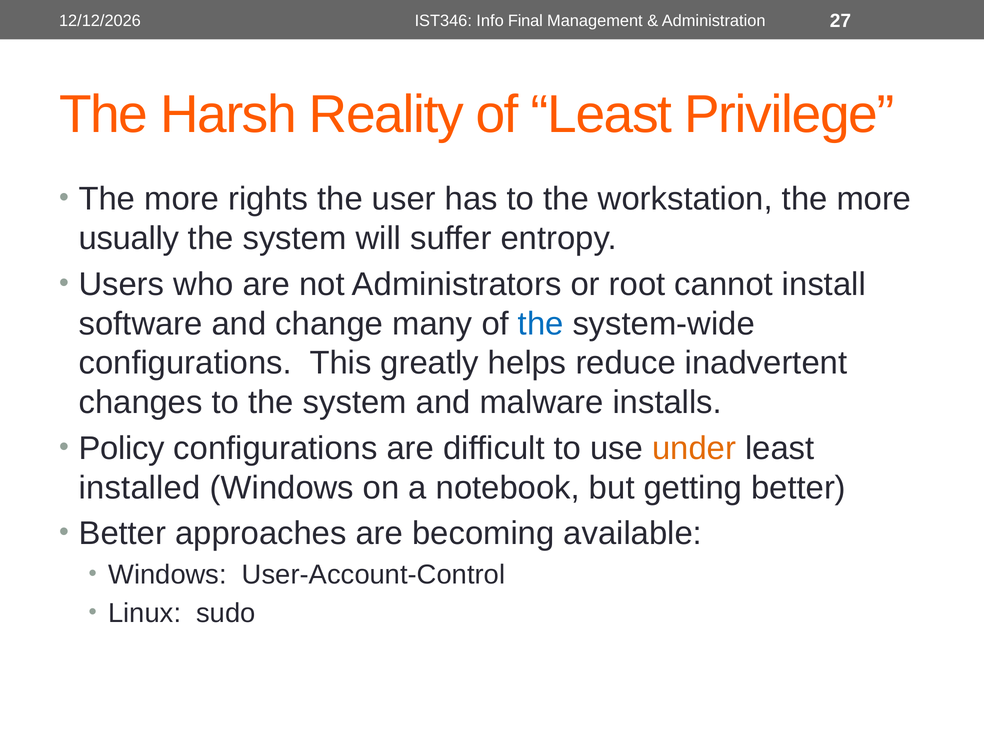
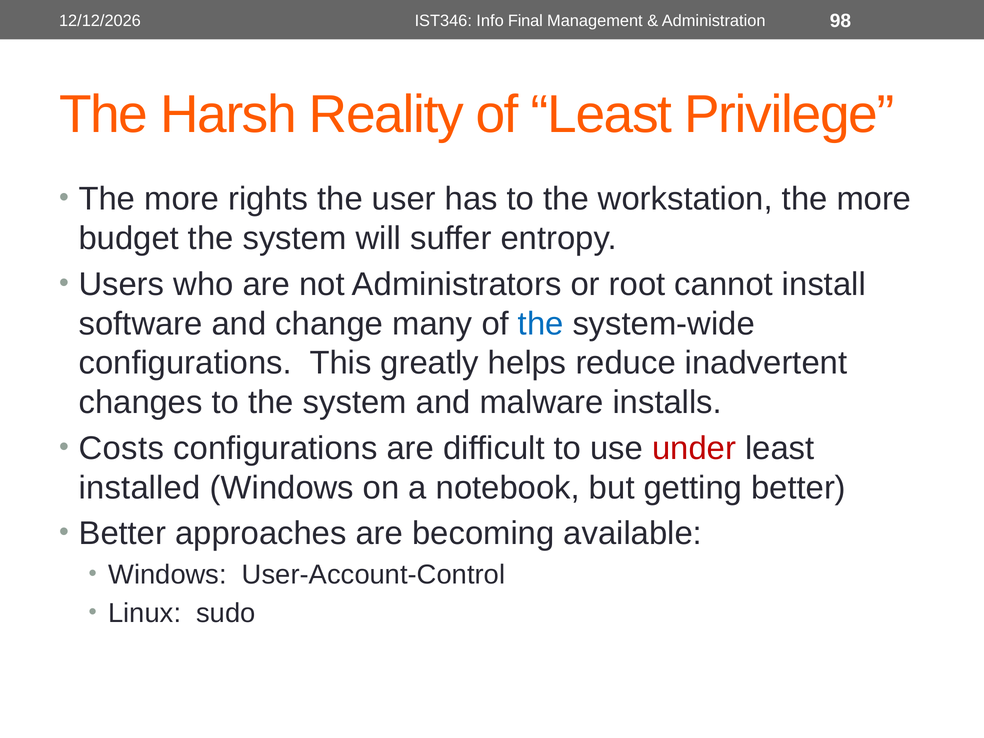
27: 27 -> 98
usually: usually -> budget
Policy: Policy -> Costs
under colour: orange -> red
